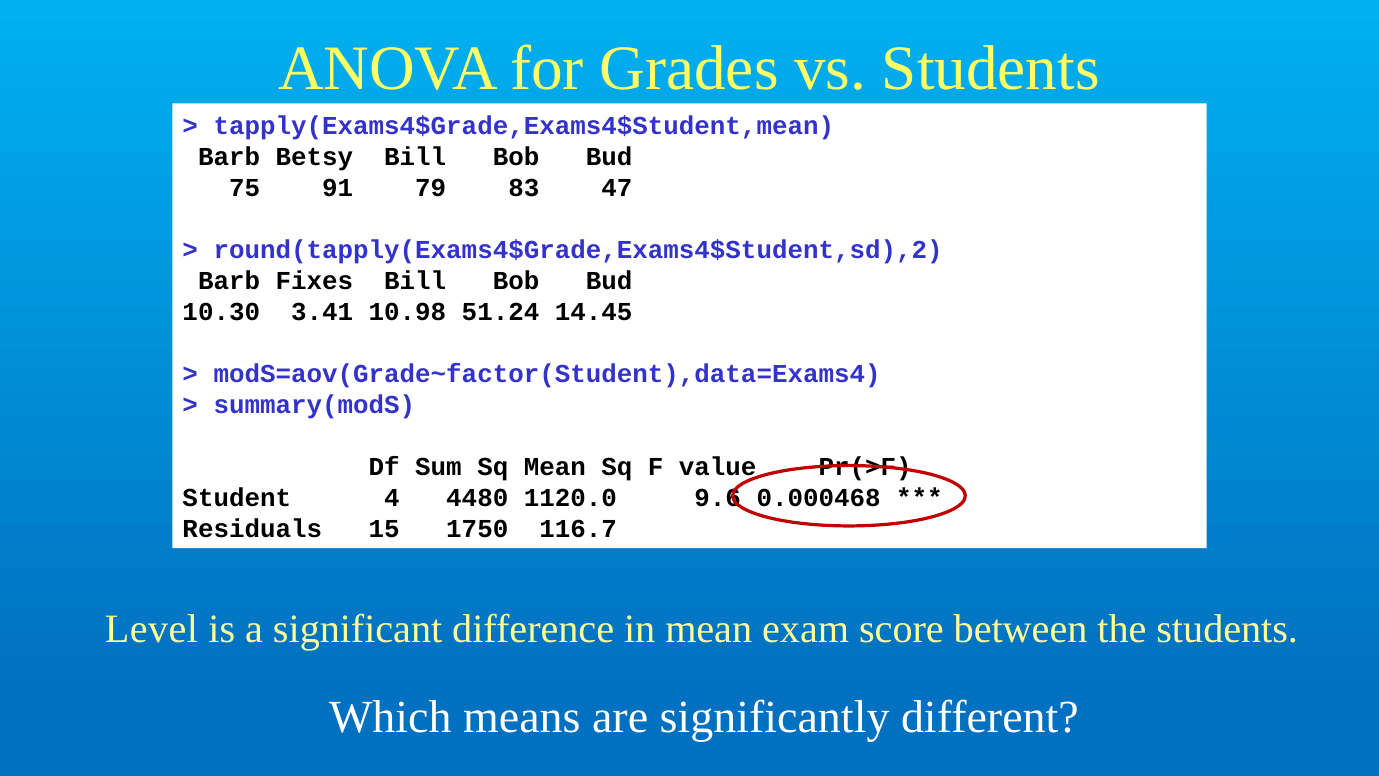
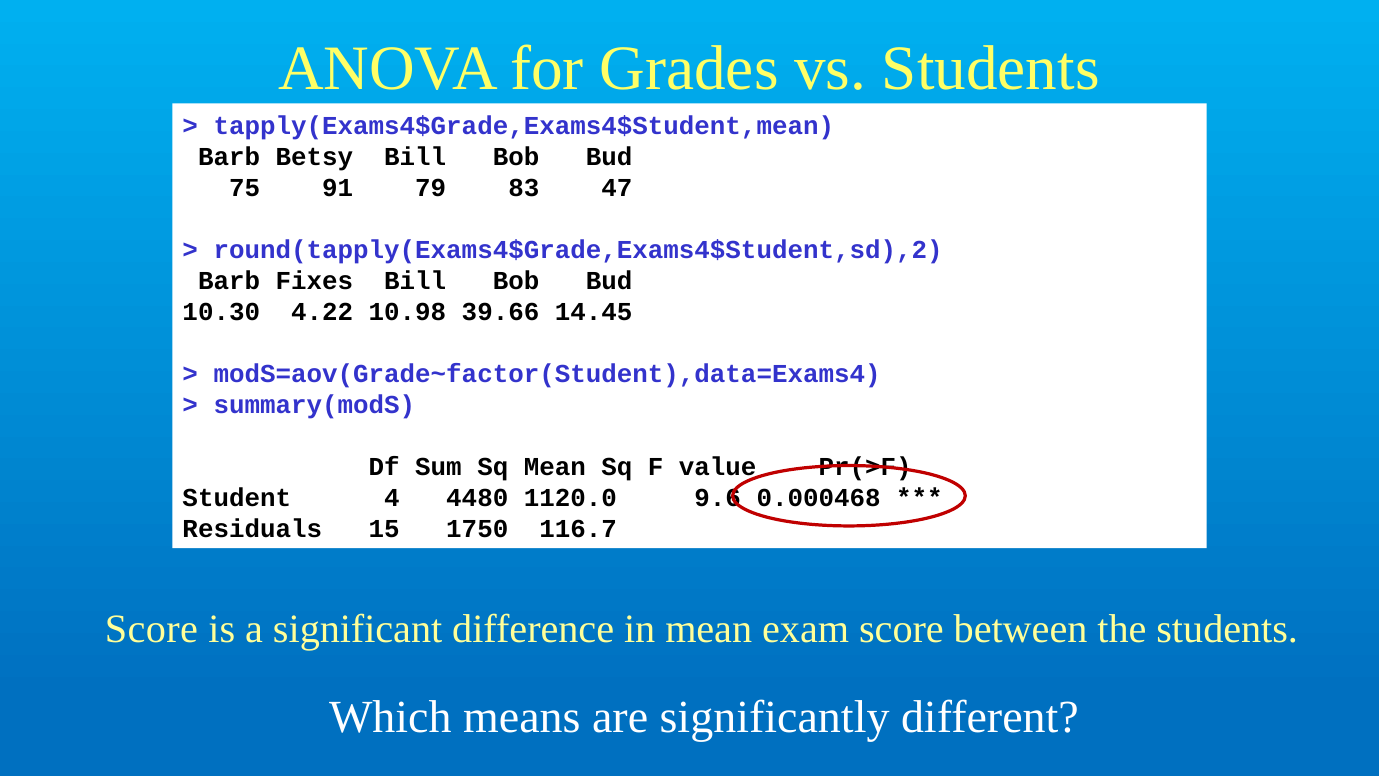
3.41: 3.41 -> 4.22
51.24: 51.24 -> 39.66
Level at (151, 629): Level -> Score
